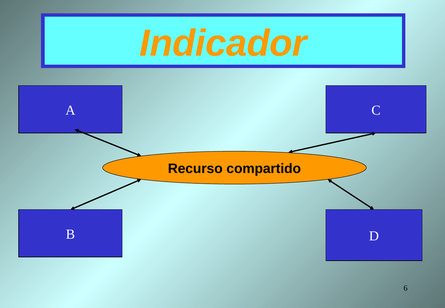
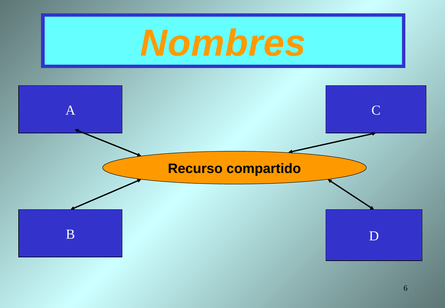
Indicador: Indicador -> Nombres
